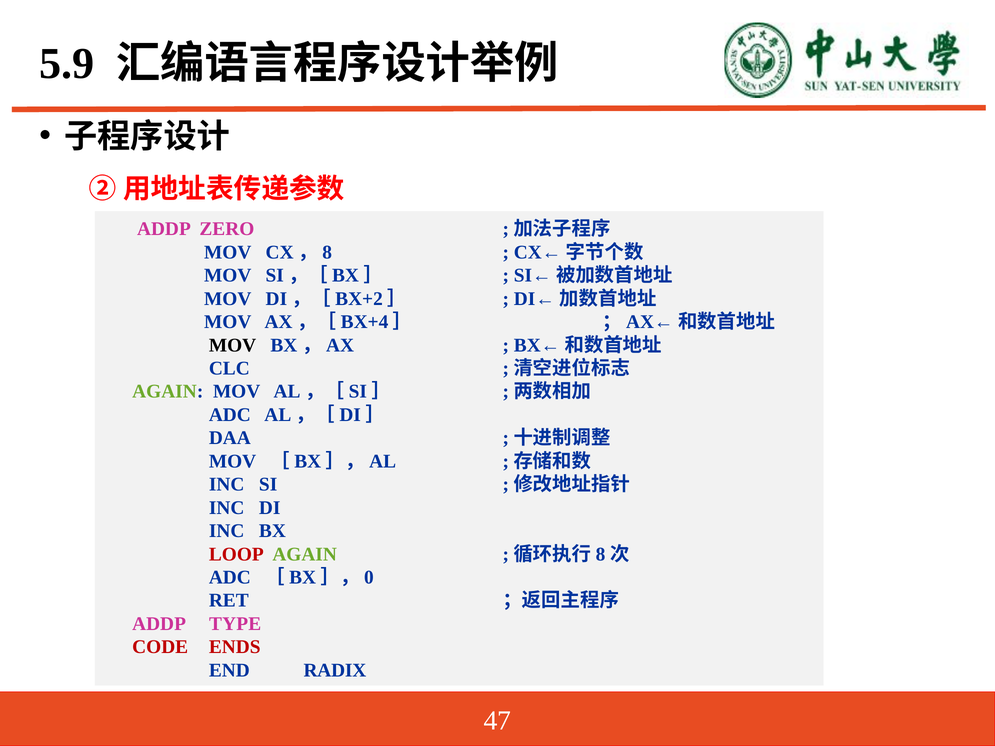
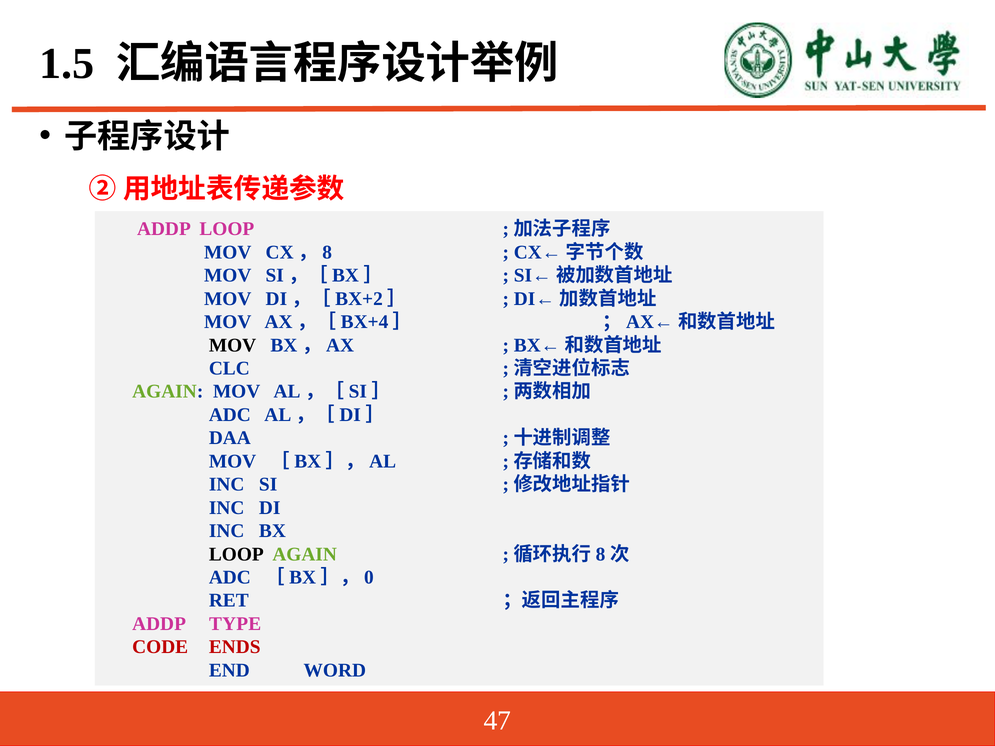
5.9: 5.9 -> 1.5
ADDP ZERO: ZERO -> LOOP
LOOP at (236, 554) colour: red -> black
RADIX: RADIX -> WORD
